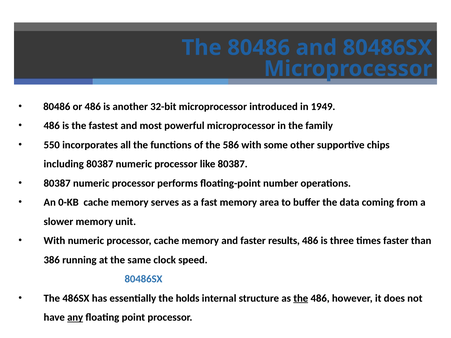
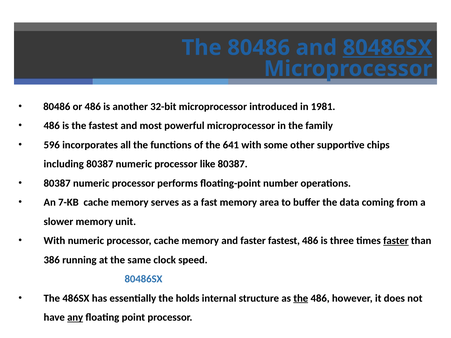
80486SX at (387, 48) underline: none -> present
1949: 1949 -> 1981
550: 550 -> 596
586: 586 -> 641
0-KB: 0-KB -> 7-KB
faster results: results -> fastest
faster at (396, 241) underline: none -> present
